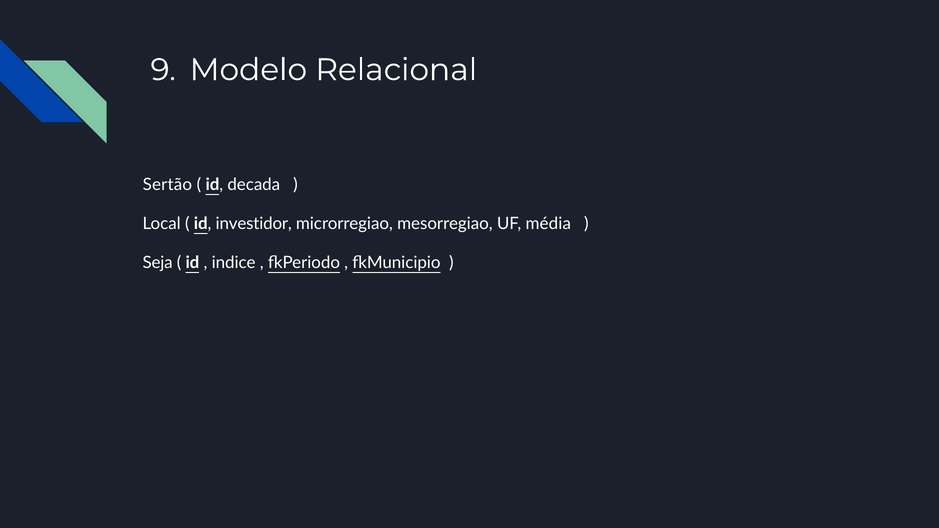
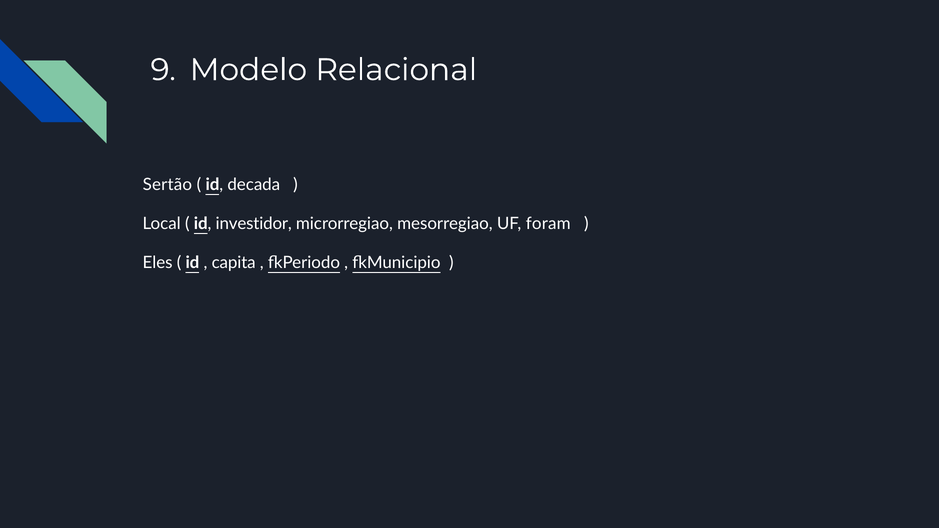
média: média -> foram
Seja: Seja -> Eles
indice: indice -> capita
